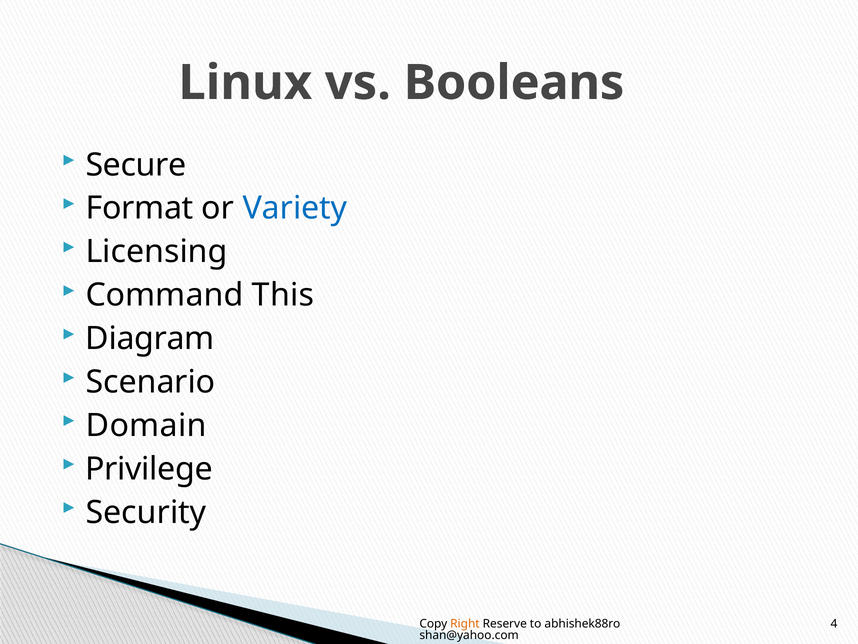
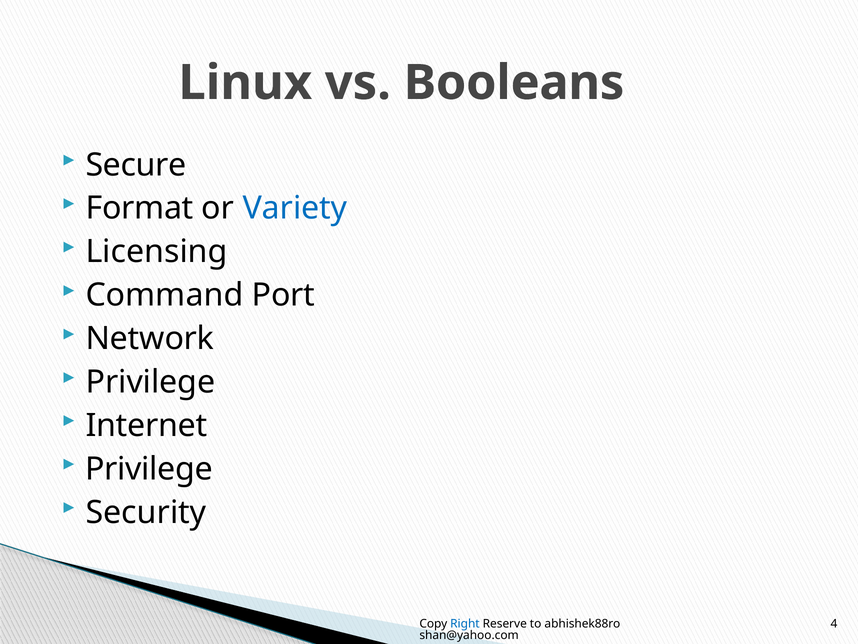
This: This -> Port
Diagram: Diagram -> Network
Scenario at (151, 382): Scenario -> Privilege
Domain: Domain -> Internet
Right colour: orange -> blue
